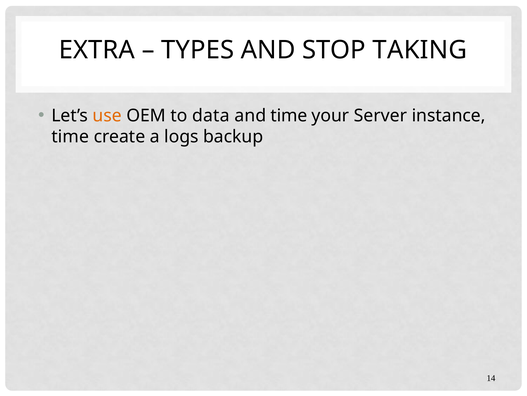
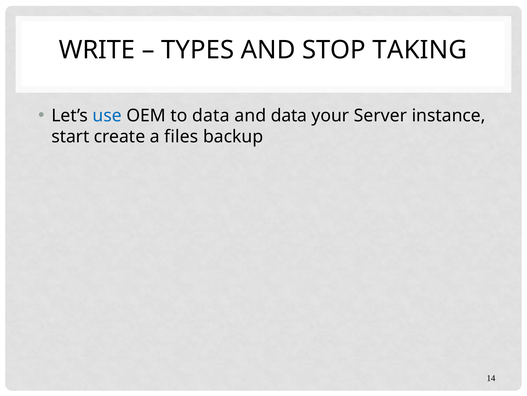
EXTRA: EXTRA -> WRITE
use colour: orange -> blue
and time: time -> data
time at (70, 136): time -> start
logs: logs -> files
